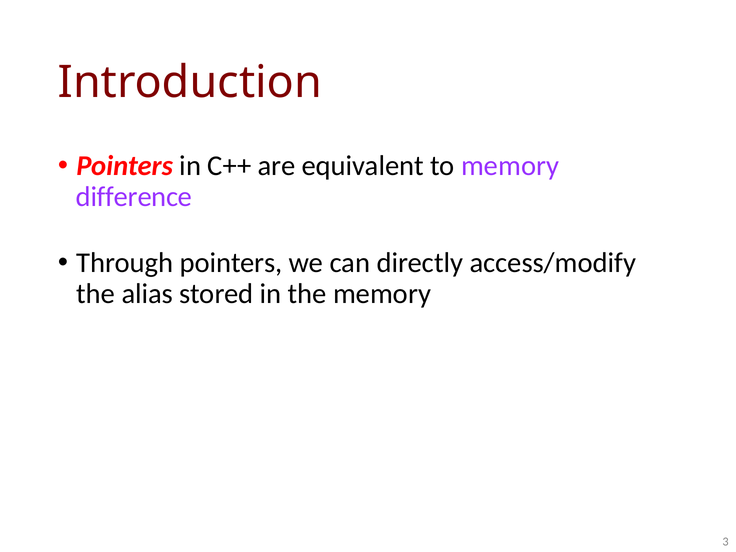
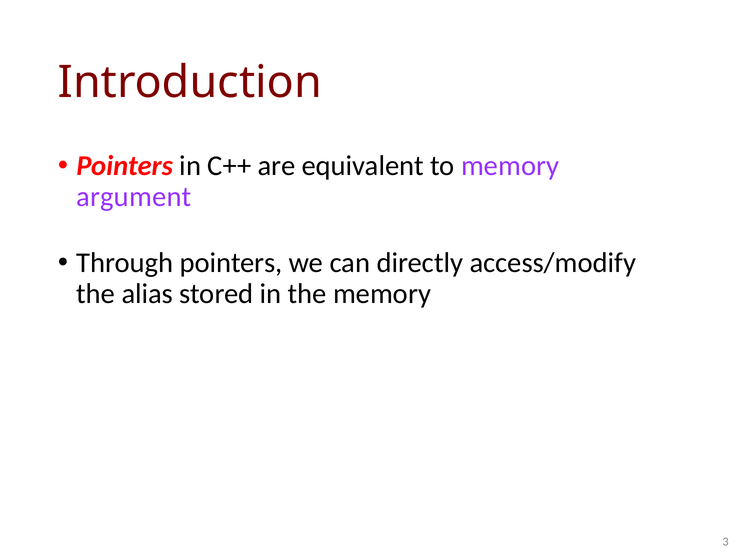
difference: difference -> argument
